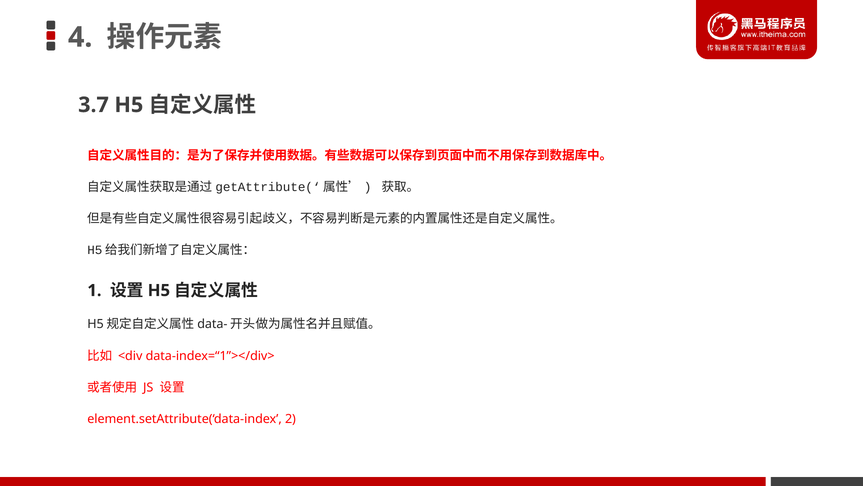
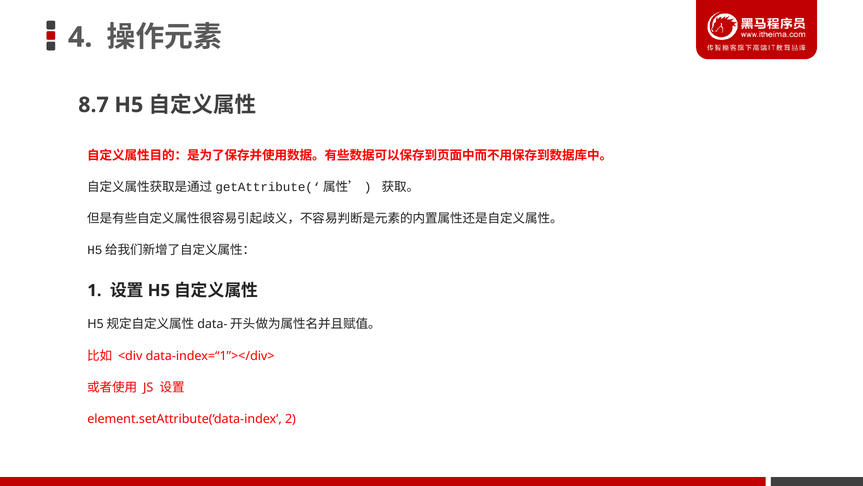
3.7: 3.7 -> 8.7
